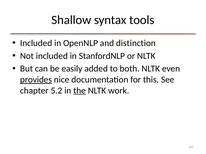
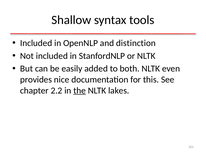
provides underline: present -> none
5.2: 5.2 -> 2.2
work: work -> lakes
